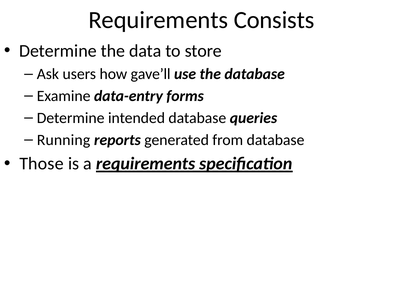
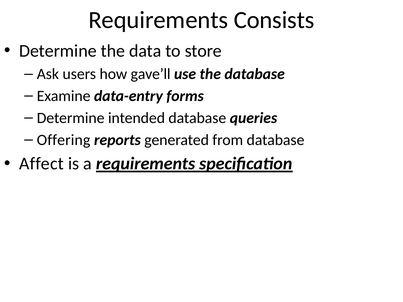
Running: Running -> Offering
Those: Those -> Affect
